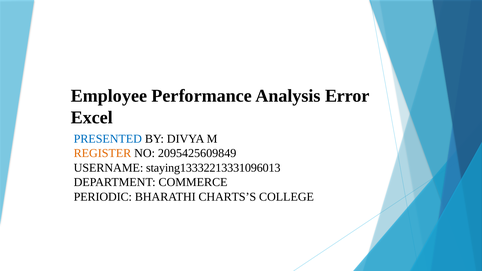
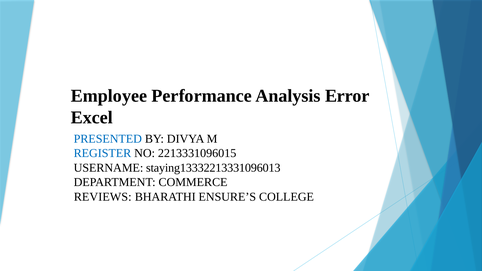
REGISTER colour: orange -> blue
2095425609849: 2095425609849 -> 2213331096015
PERIODIC: PERIODIC -> REVIEWS
CHARTS’S: CHARTS’S -> ENSURE’S
